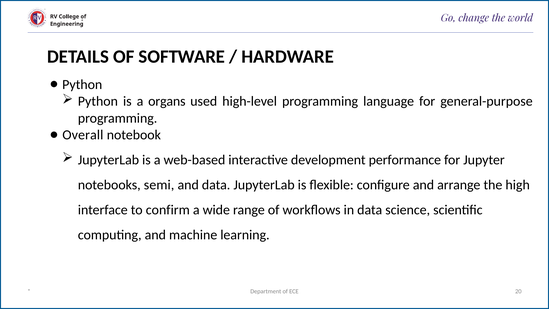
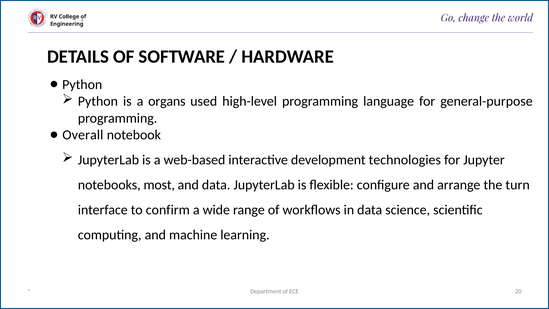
performance: performance -> technologies
semi: semi -> most
high: high -> turn
